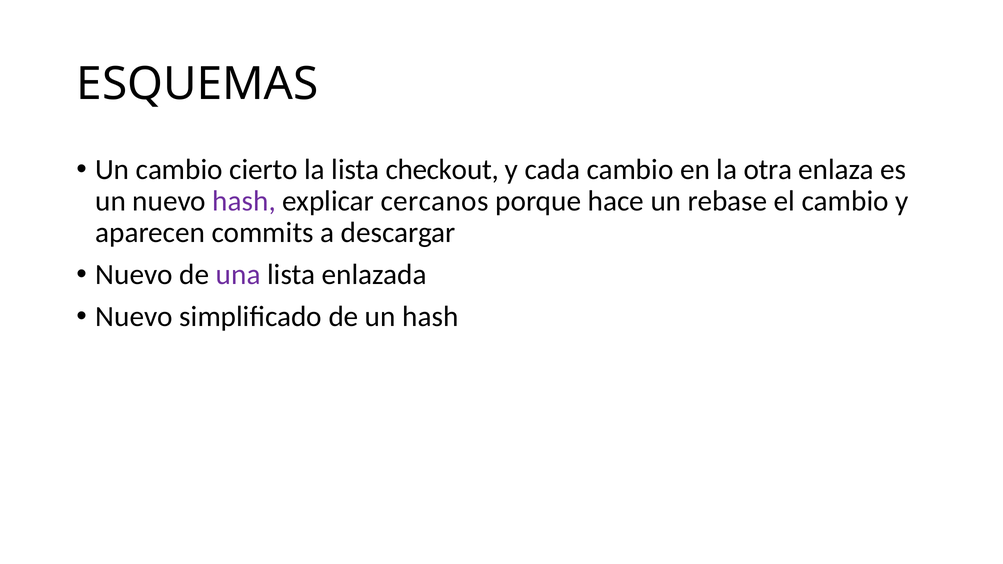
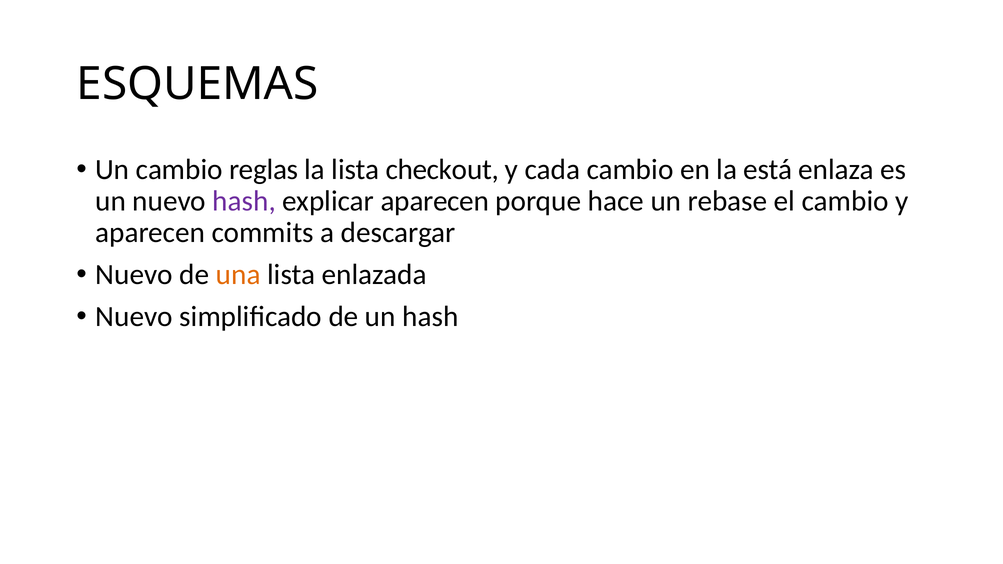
cierto: cierto -> reglas
otra: otra -> está
explicar cercanos: cercanos -> aparecen
una colour: purple -> orange
